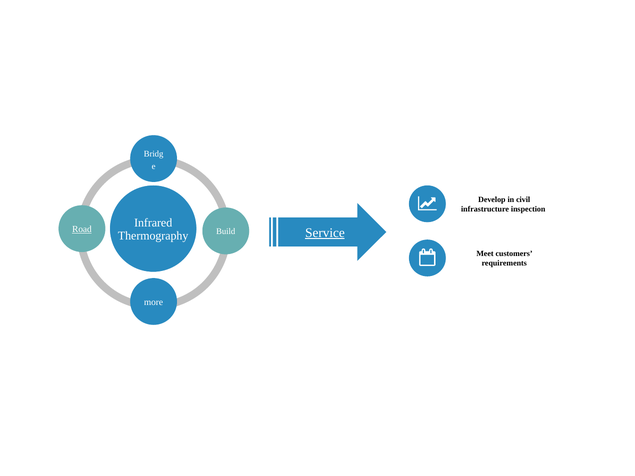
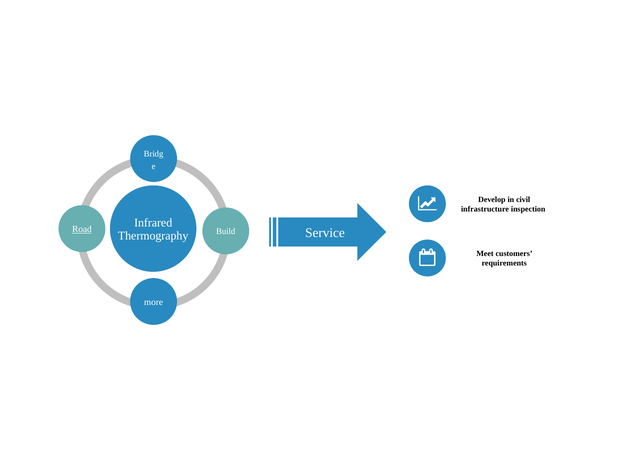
Service underline: present -> none
